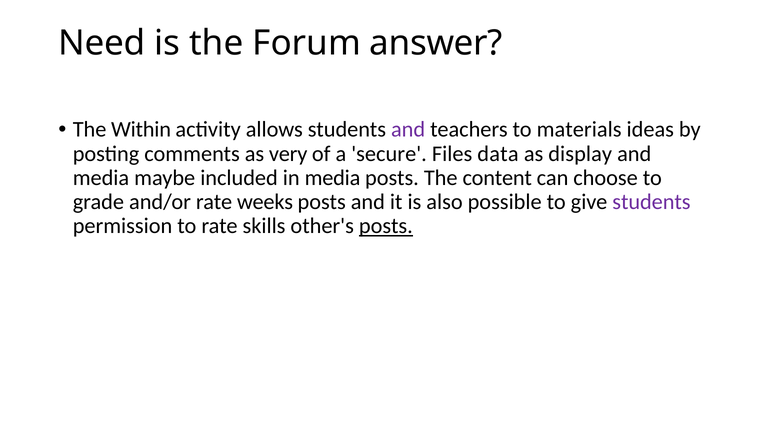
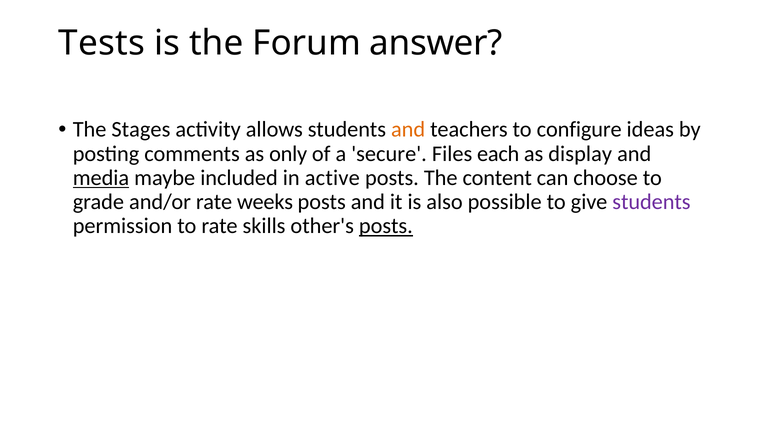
Need: Need -> Tests
Within: Within -> Stages
and at (408, 130) colour: purple -> orange
materials: materials -> configure
very: very -> only
data: data -> each
media at (101, 178) underline: none -> present
in media: media -> active
